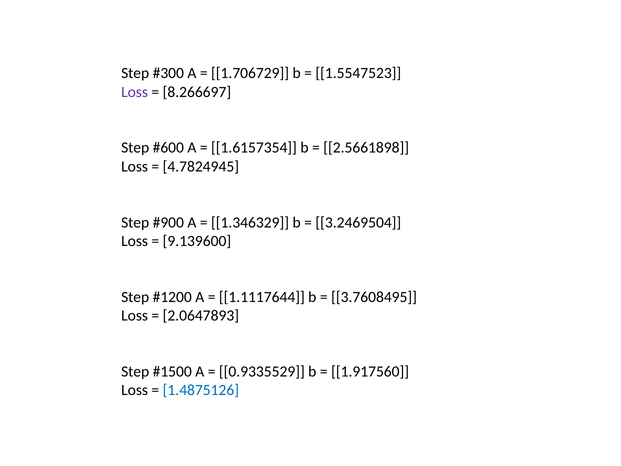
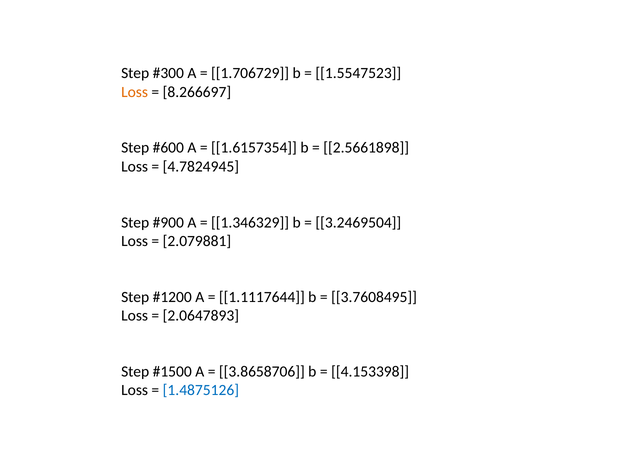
Loss at (135, 92) colour: purple -> orange
9.139600: 9.139600 -> 2.079881
0.9335529: 0.9335529 -> 3.8658706
1.917560: 1.917560 -> 4.153398
